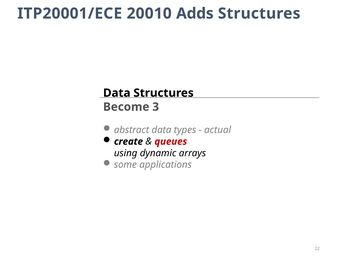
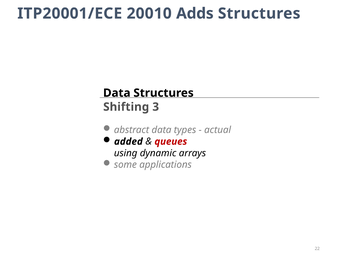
Become: Become -> Shifting
create: create -> added
